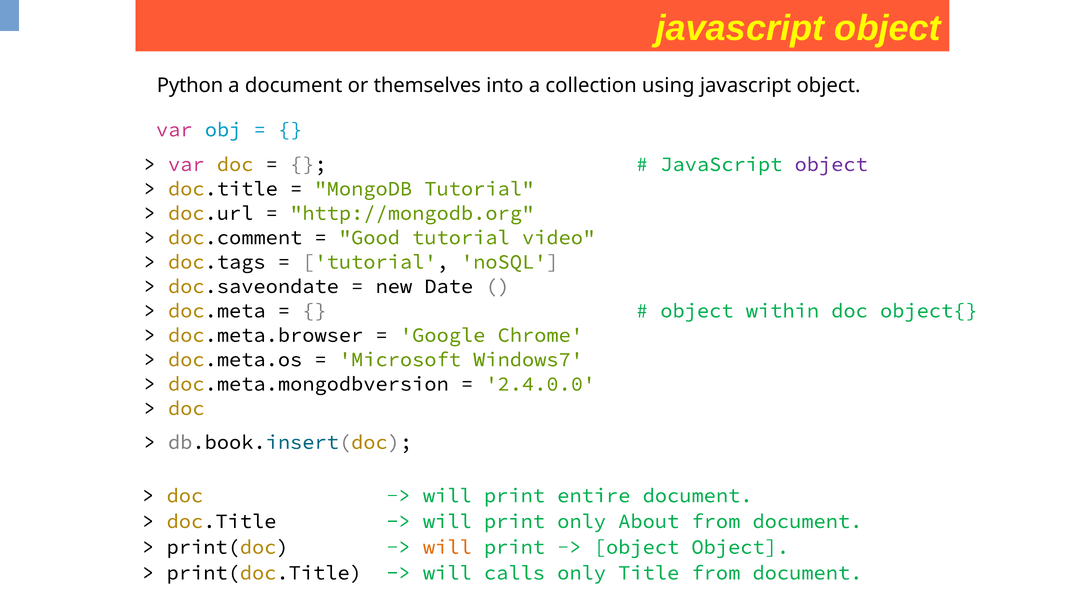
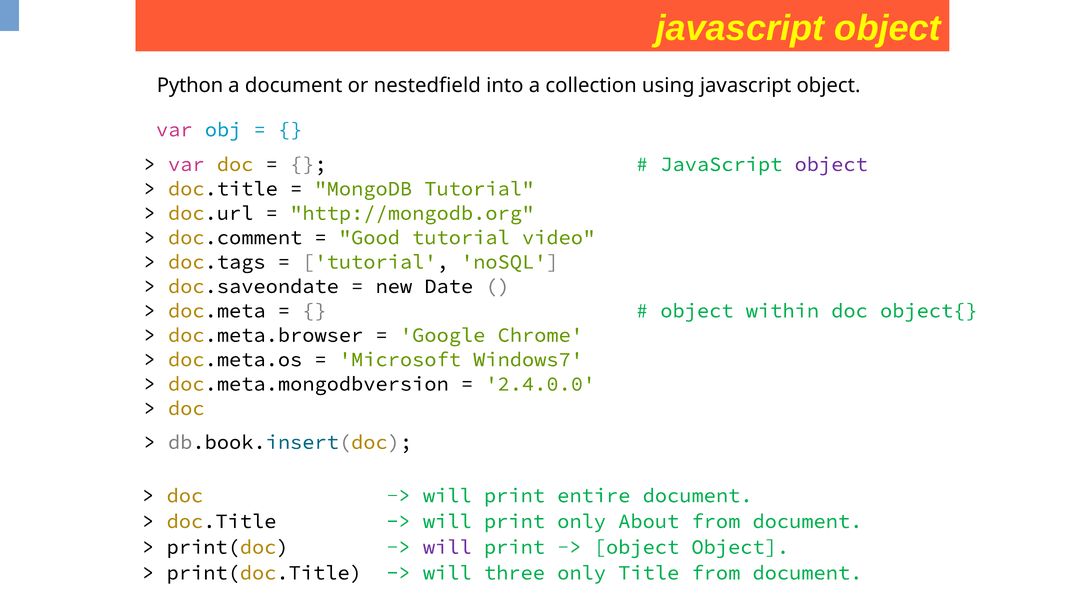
themselves: themselves -> nestedfield
will at (447, 547) colour: orange -> purple
calls: calls -> three
